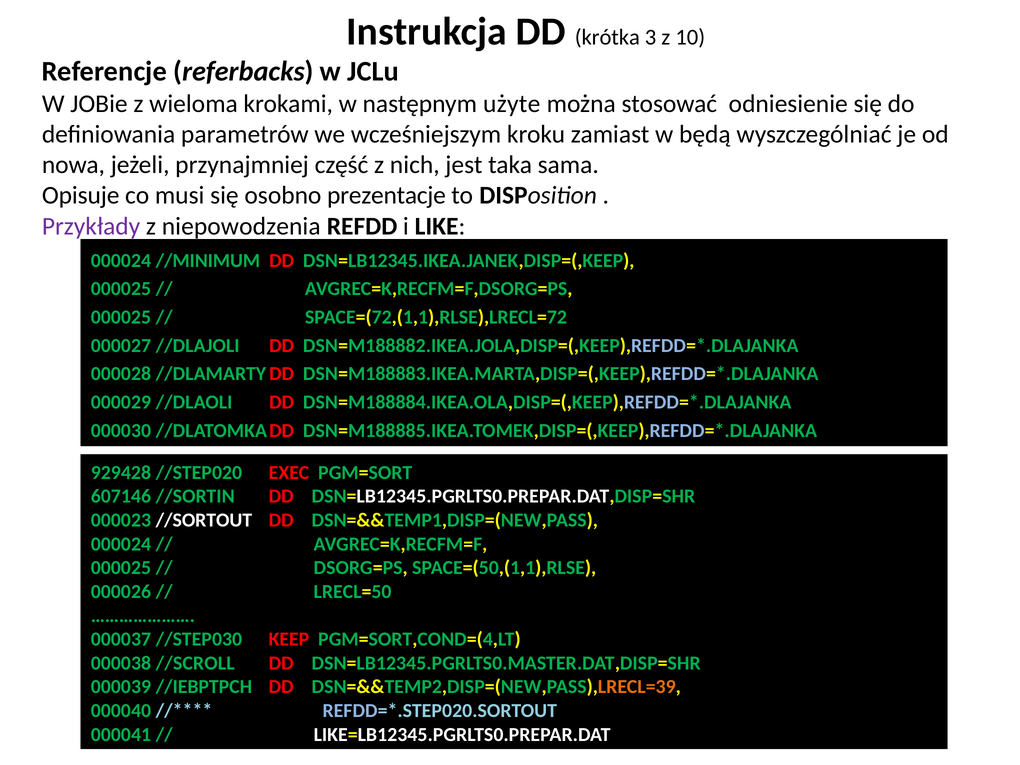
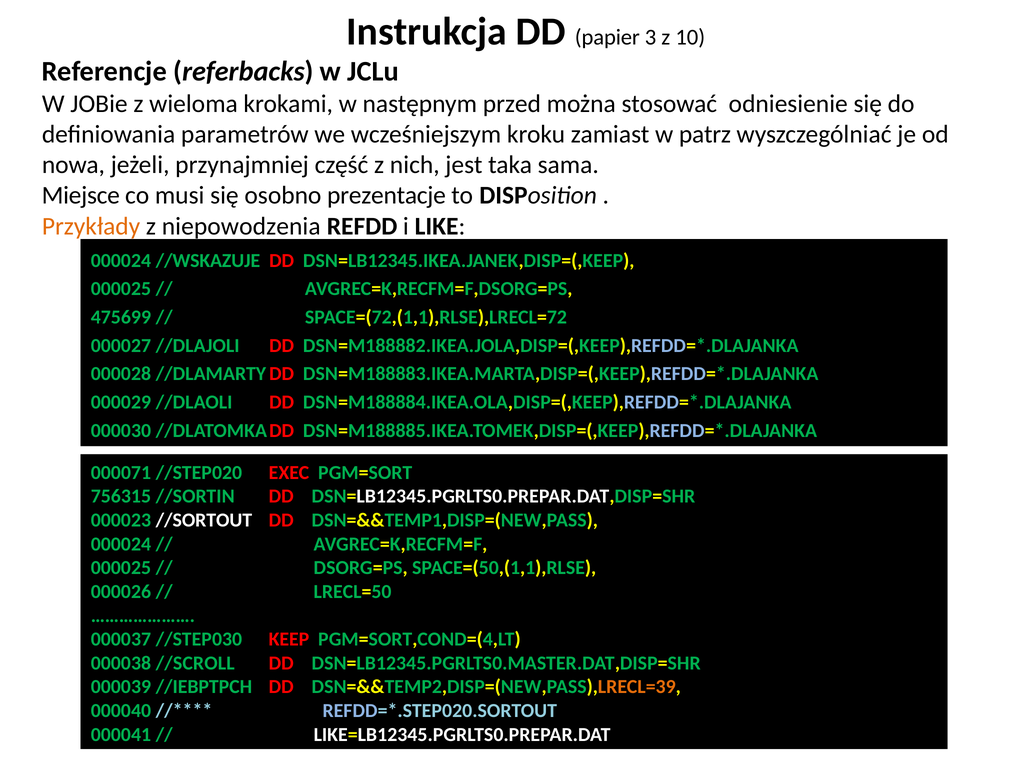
krótka: krótka -> papier
użyte: użyte -> przed
będą: będą -> patrz
Opisuje: Opisuje -> Miejsce
Przykłady colour: purple -> orange
//MINIMUM: //MINIMUM -> //WSKAZUJE
000025 at (121, 317): 000025 -> 475699
929428: 929428 -> 000071
607146: 607146 -> 756315
